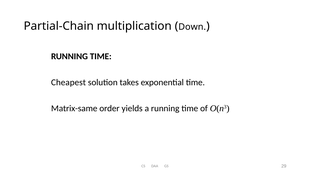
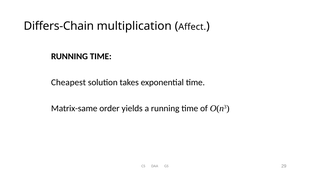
Partial-Chain: Partial-Chain -> Differs-Chain
Down: Down -> Affect
